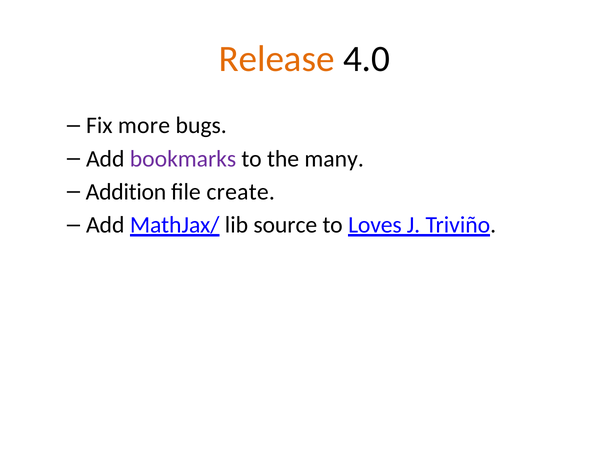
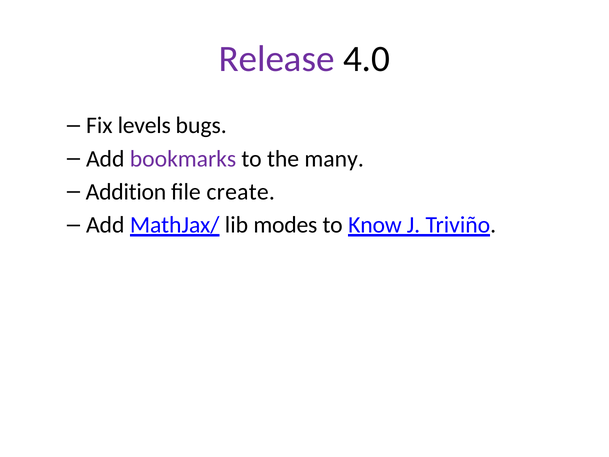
Release colour: orange -> purple
more: more -> levels
source: source -> modes
Loves: Loves -> Know
